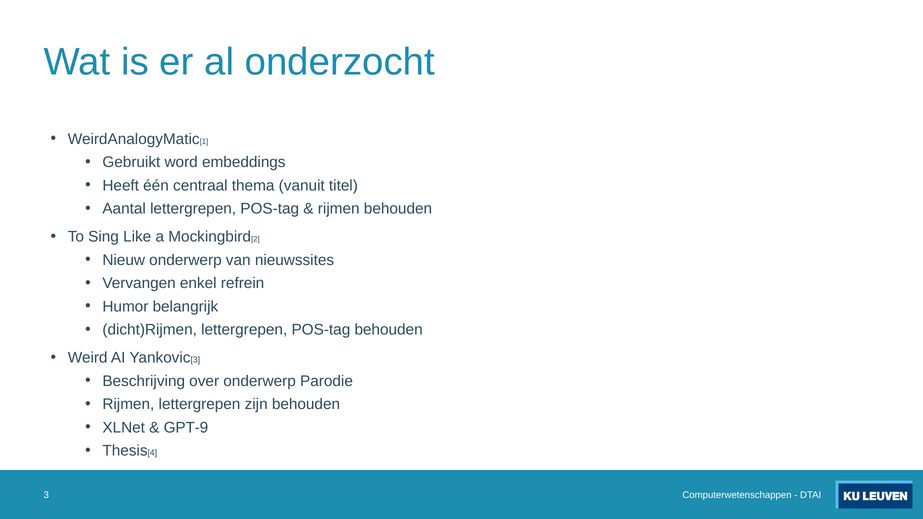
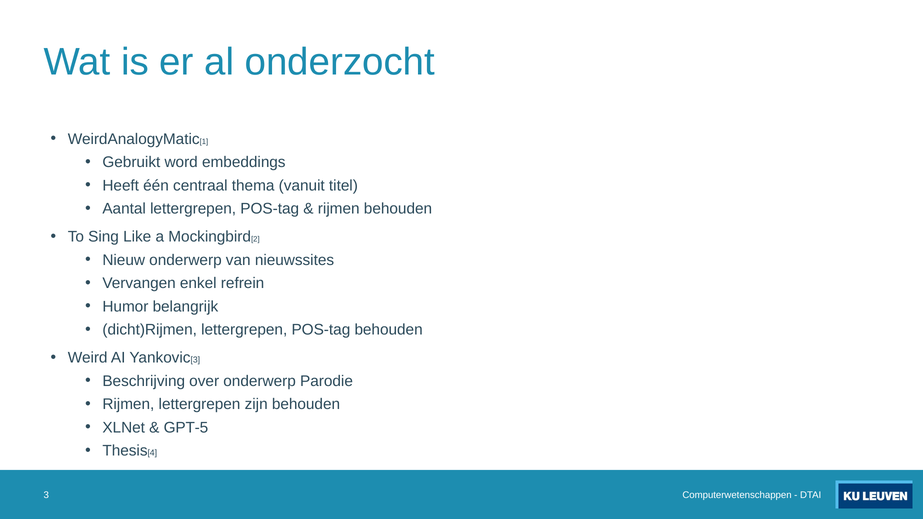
GPT-9: GPT-9 -> GPT-5
